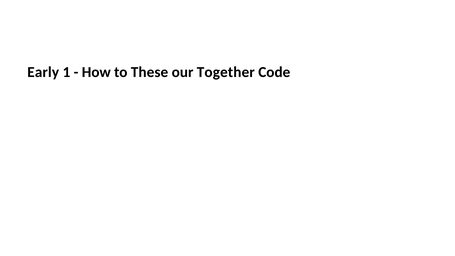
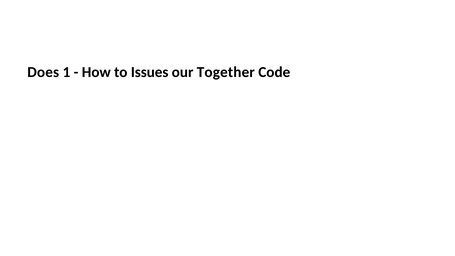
Early: Early -> Does
These: These -> Issues
